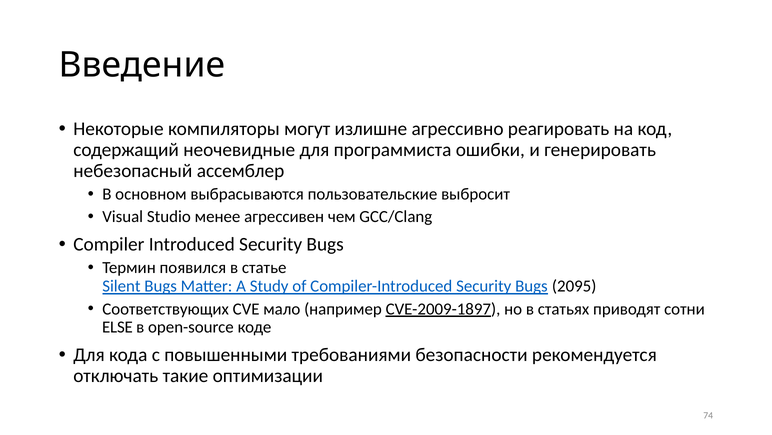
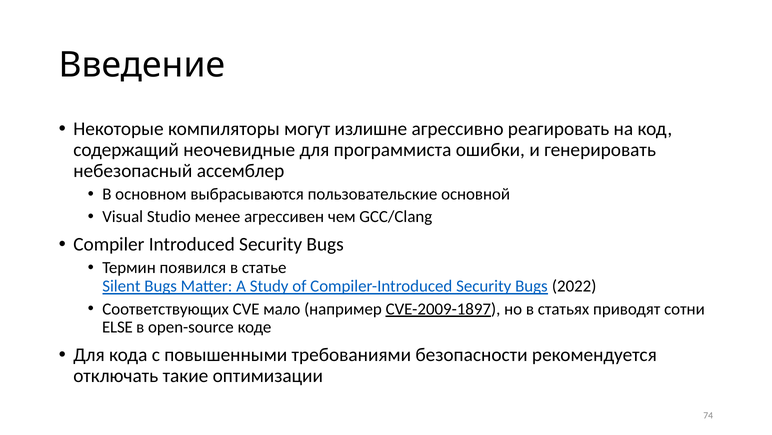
выбросит: выбросит -> основной
2095: 2095 -> 2022
